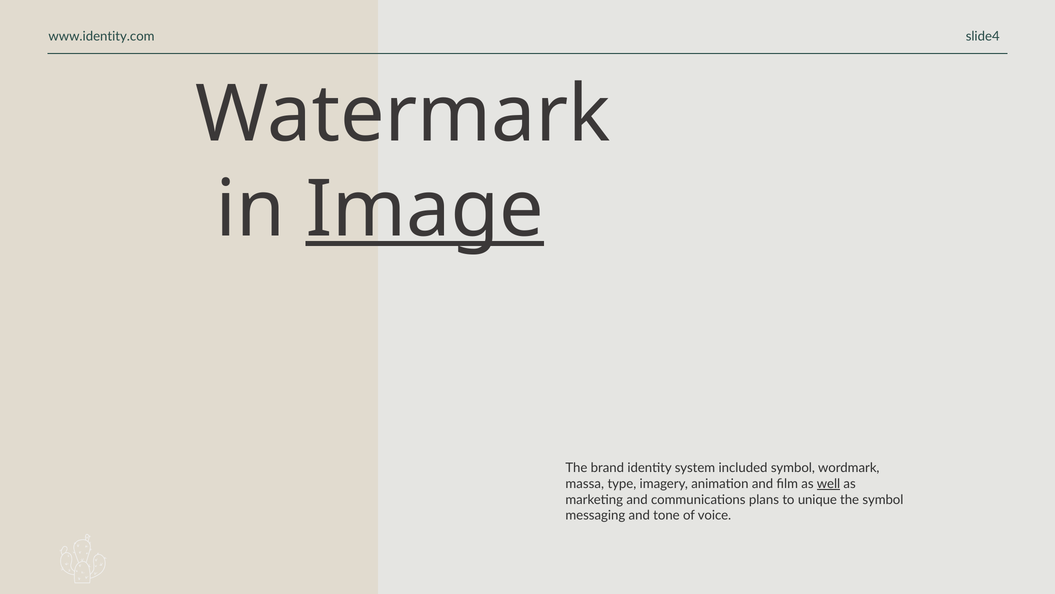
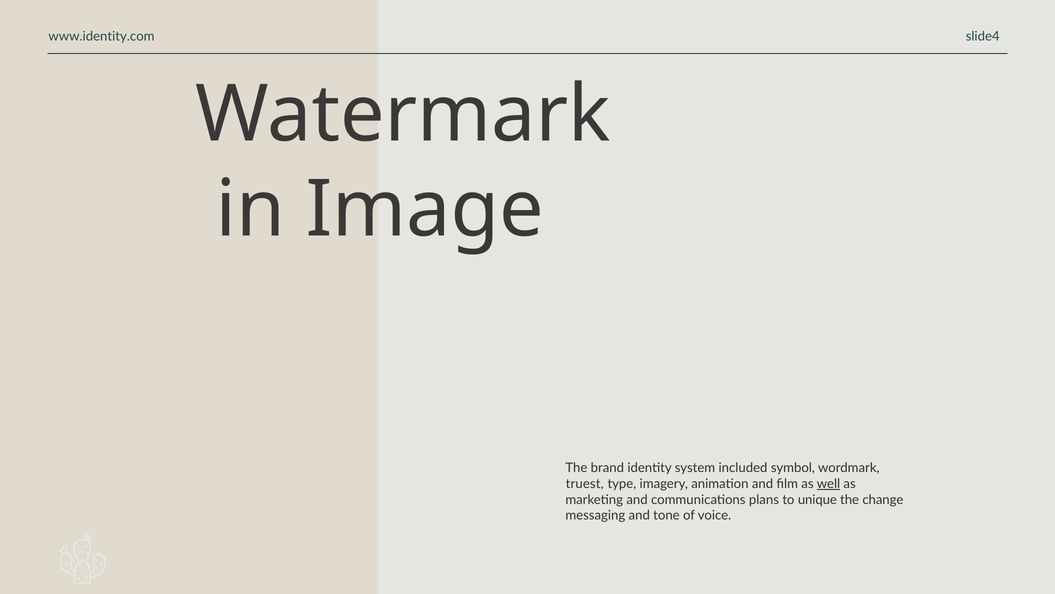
Image underline: present -> none
massa: massa -> truest
the symbol: symbol -> change
